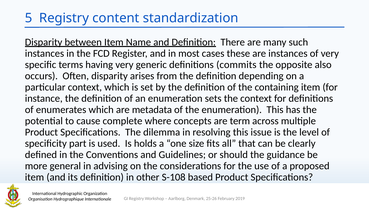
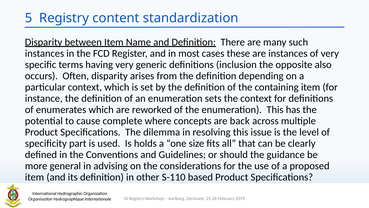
commits: commits -> inclusion
metadata: metadata -> reworked
term: term -> back
S-108: S-108 -> S-110
